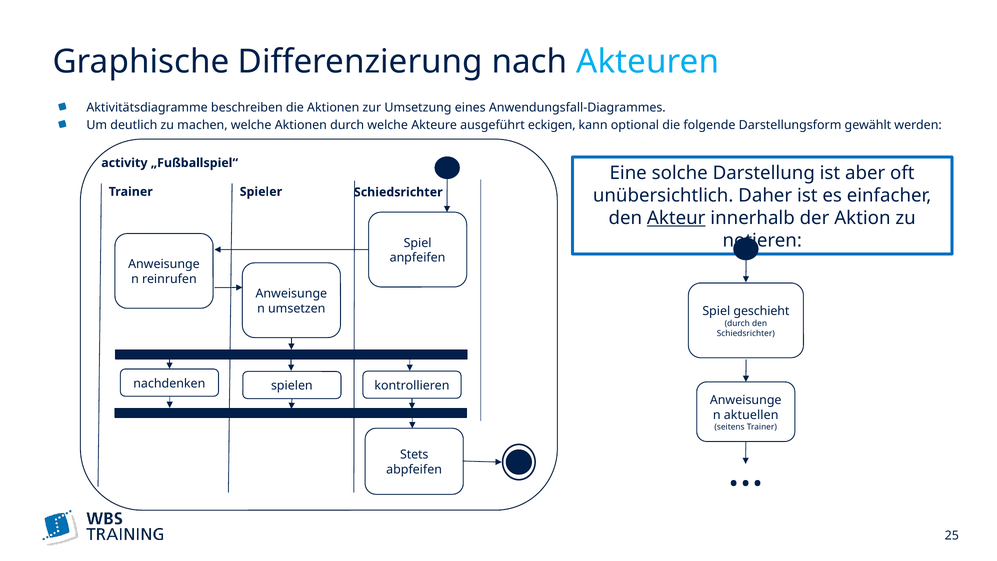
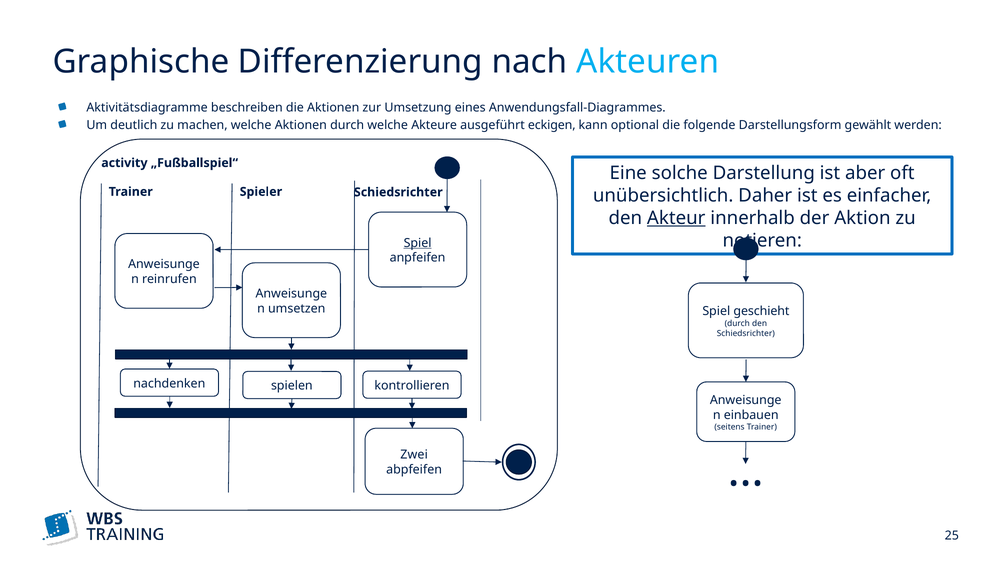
Spiel at (418, 243) underline: none -> present
aktuellen: aktuellen -> einbauen
Stets: Stets -> Zwei
